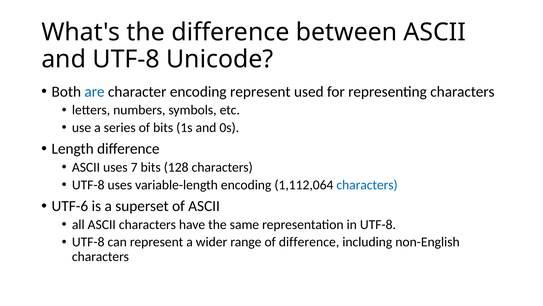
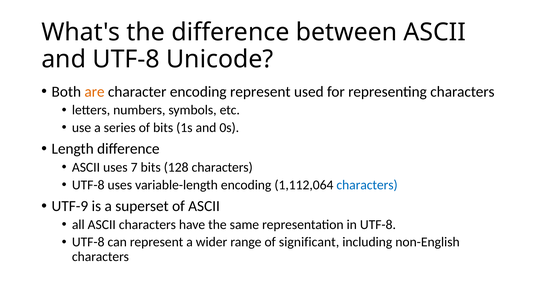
are colour: blue -> orange
UTF-6: UTF-6 -> UTF-9
of difference: difference -> significant
